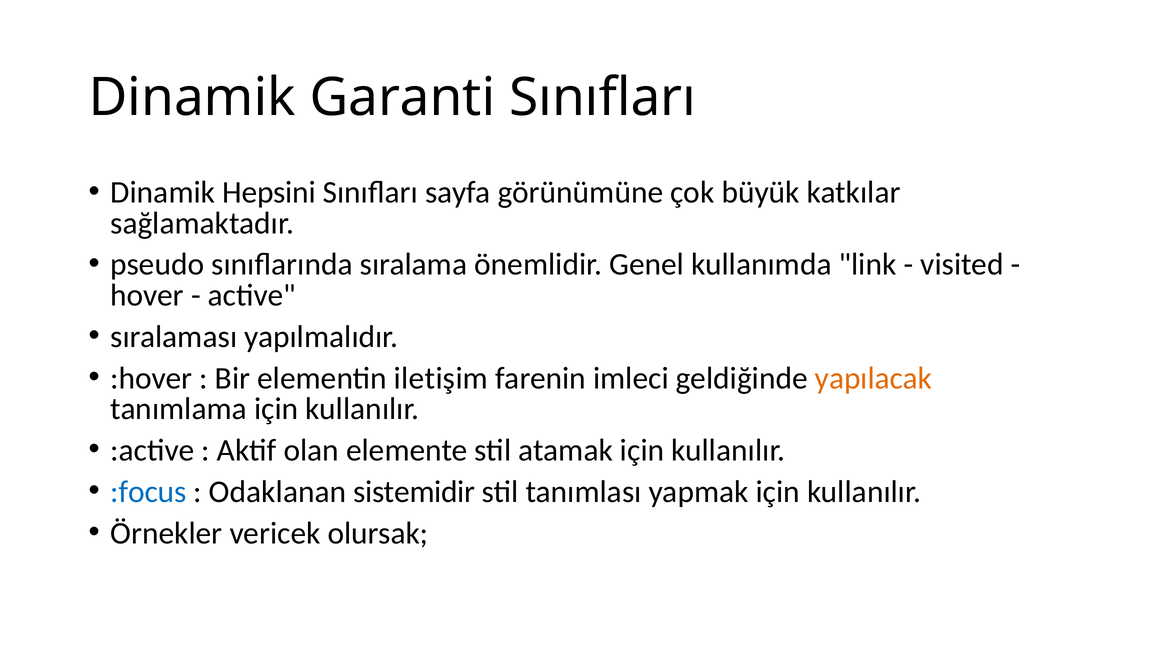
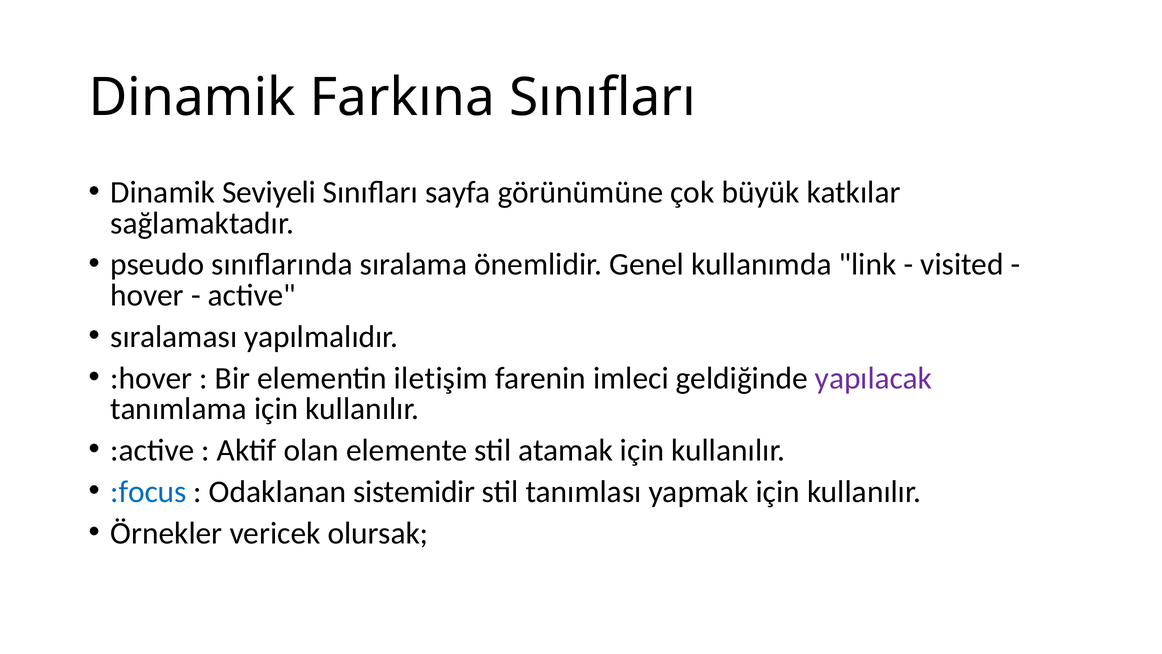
Garanti: Garanti -> Farkına
Hepsini: Hepsini -> Seviyeli
yapılacak colour: orange -> purple
